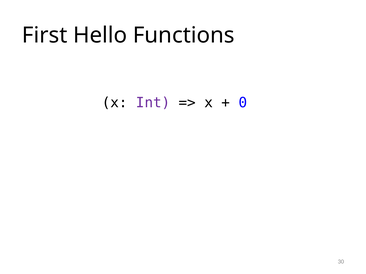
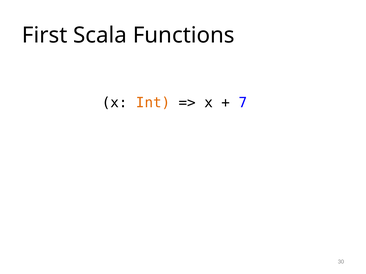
Hello: Hello -> Scala
Int colour: purple -> orange
0: 0 -> 7
